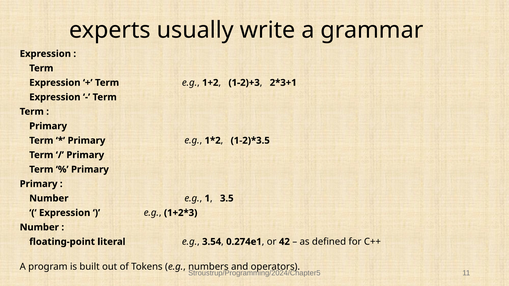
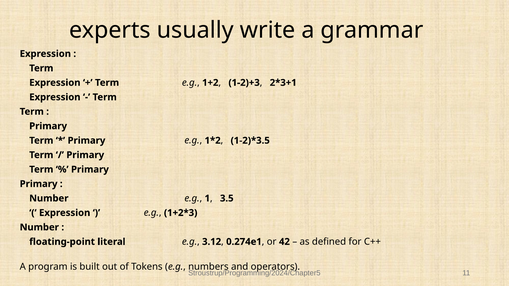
3.54: 3.54 -> 3.12
